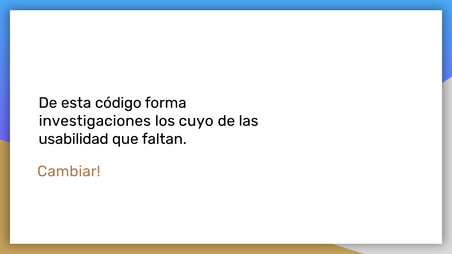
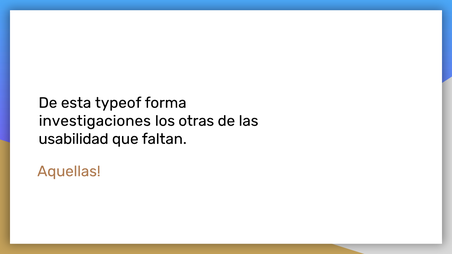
código: código -> typeof
cuyo: cuyo -> otras
Cambiar: Cambiar -> Aquellas
